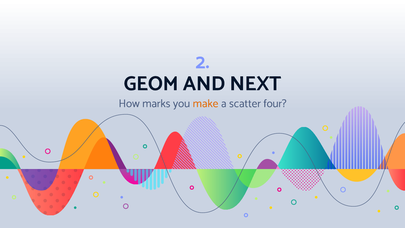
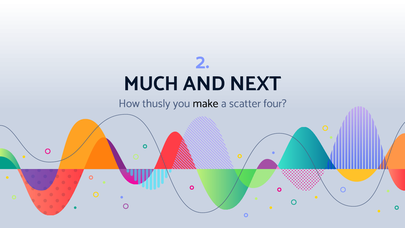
GEOM: GEOM -> MUCH
marks: marks -> thusly
make colour: orange -> black
